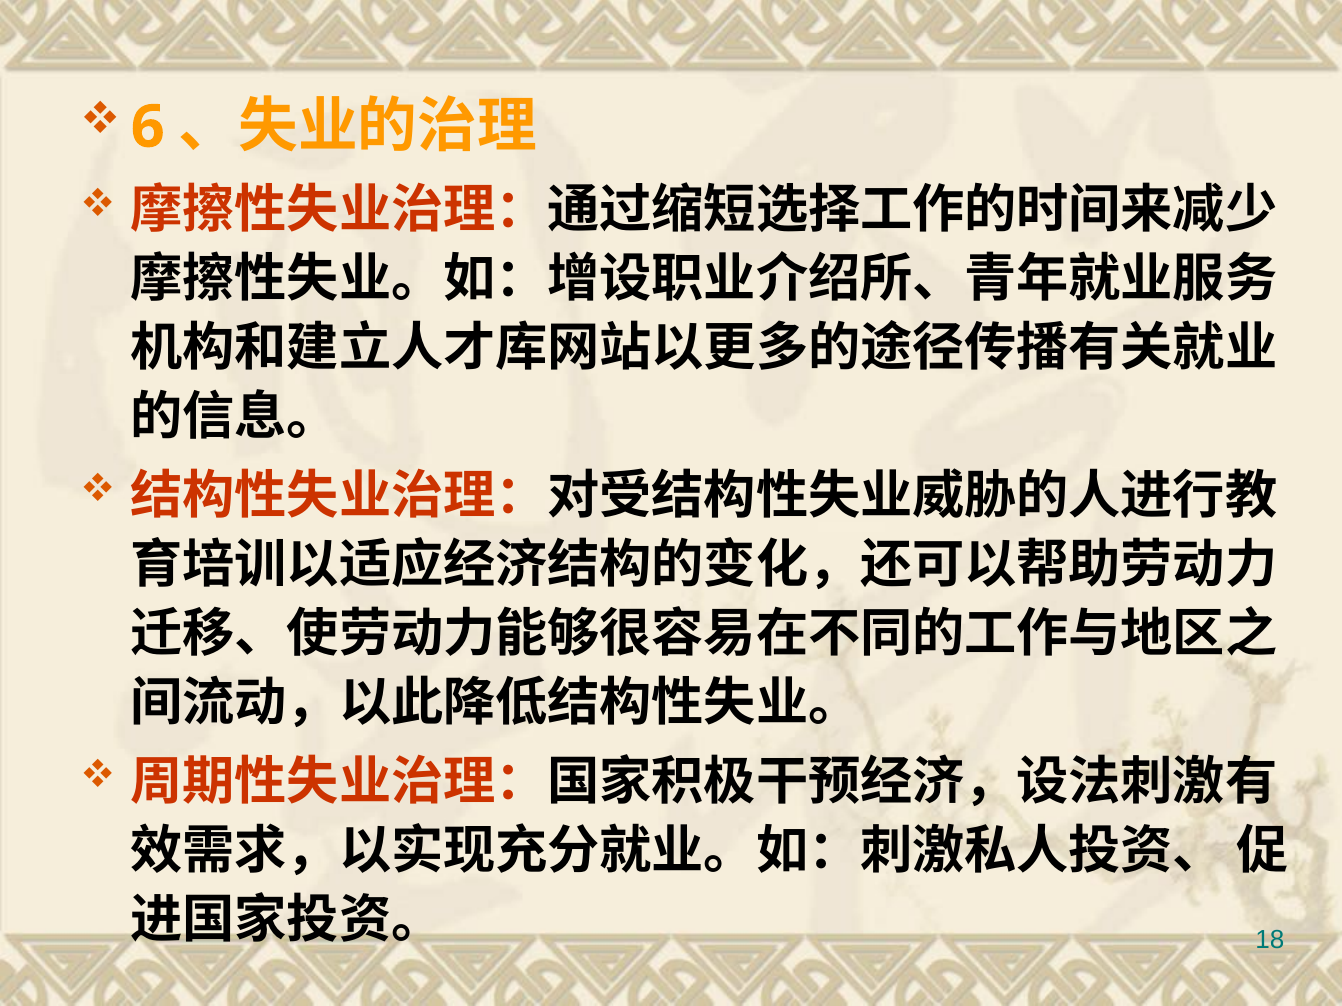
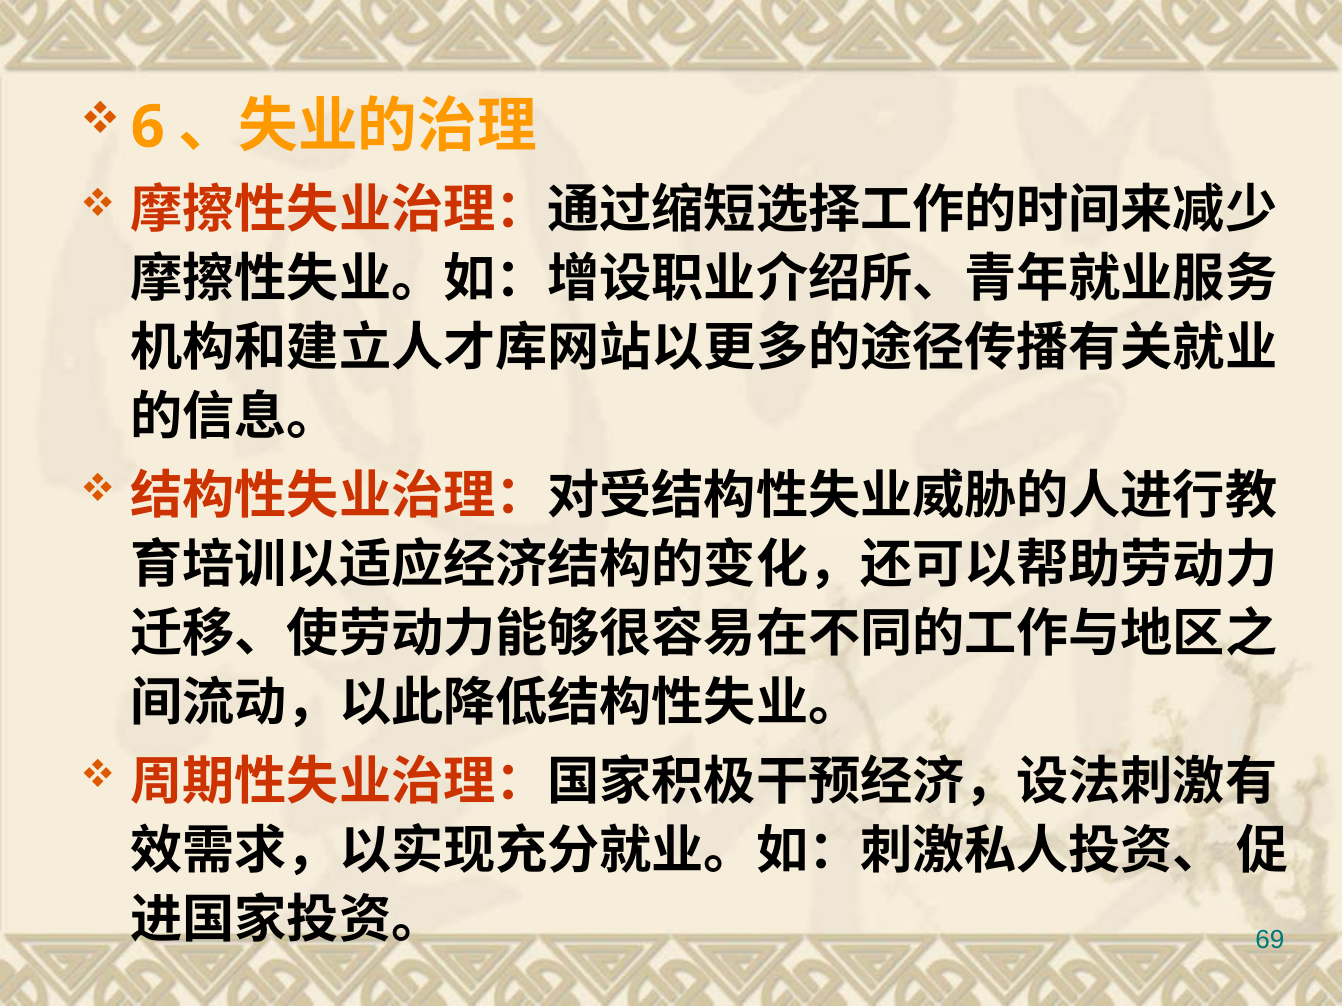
18: 18 -> 69
